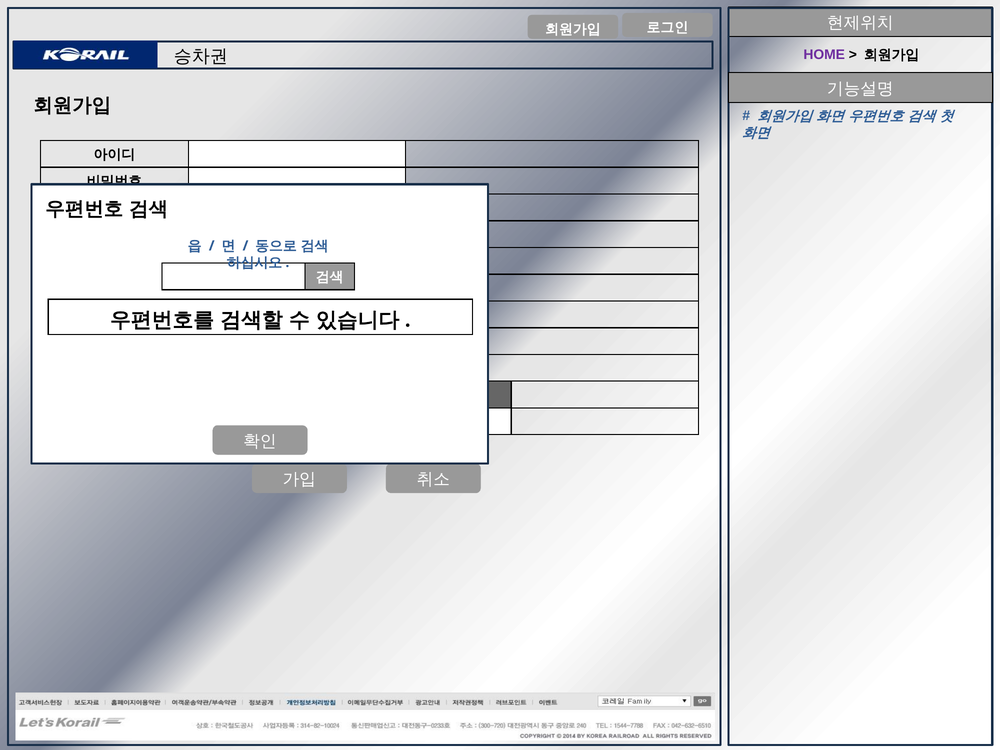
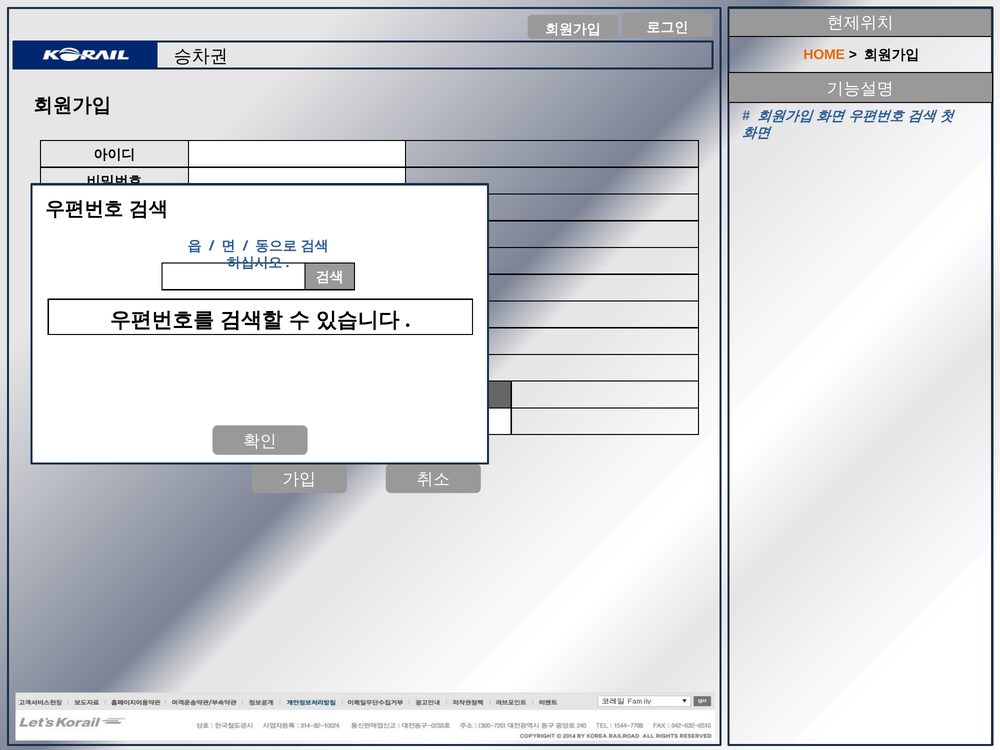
HOME colour: purple -> orange
